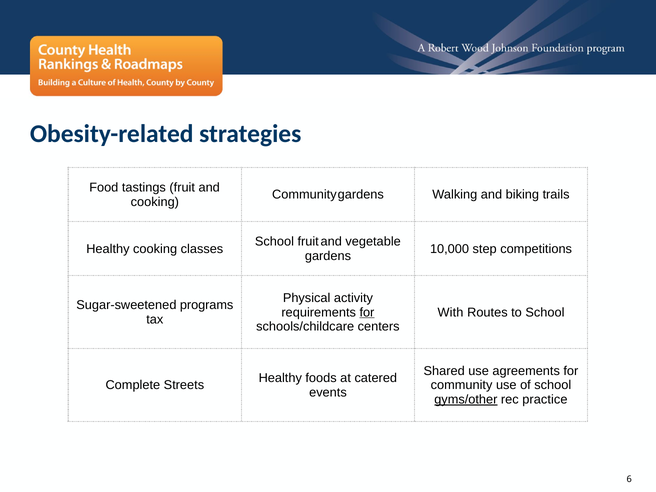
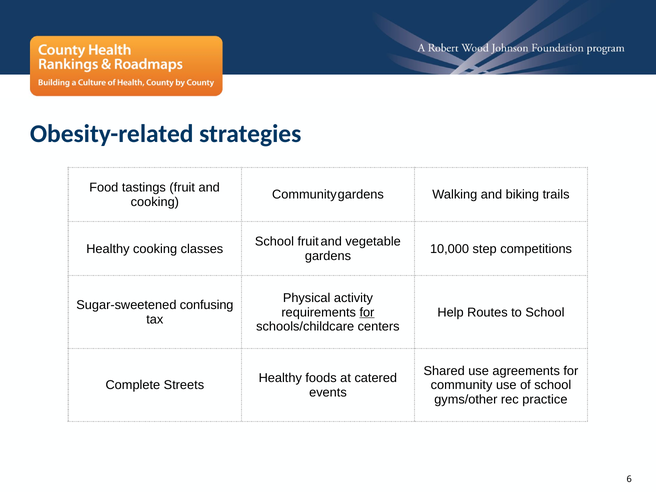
programs: programs -> confusing
With: With -> Help
gyms/other underline: present -> none
